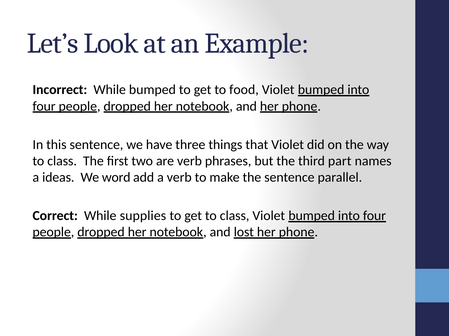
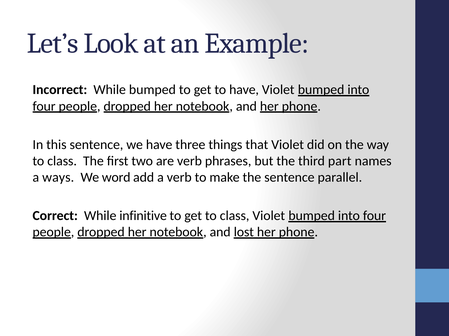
to food: food -> have
ideas: ideas -> ways
supplies: supplies -> infinitive
